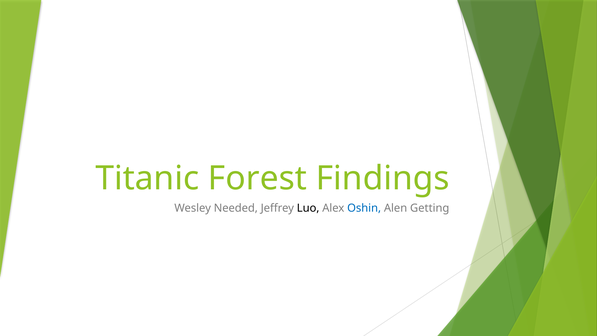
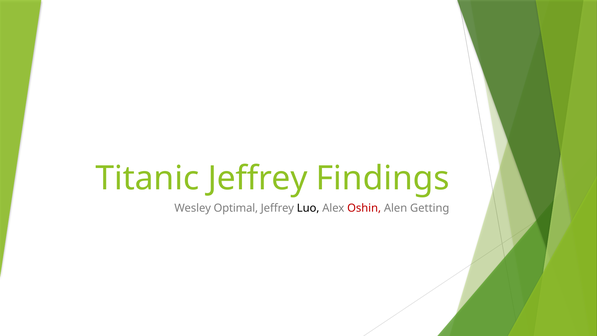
Titanic Forest: Forest -> Jeffrey
Needed: Needed -> Optimal
Oshin colour: blue -> red
